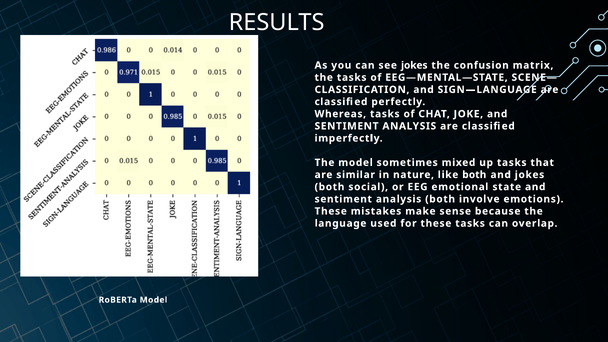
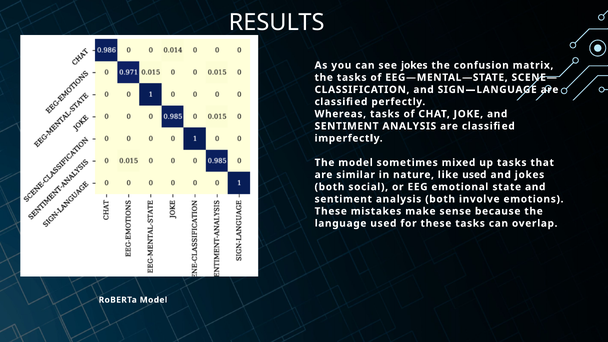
like both: both -> used
